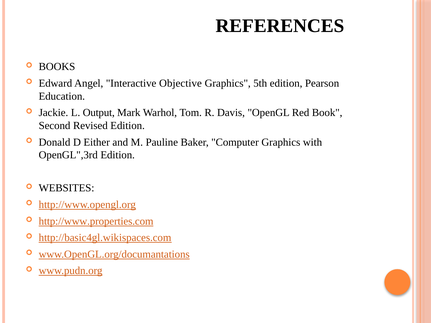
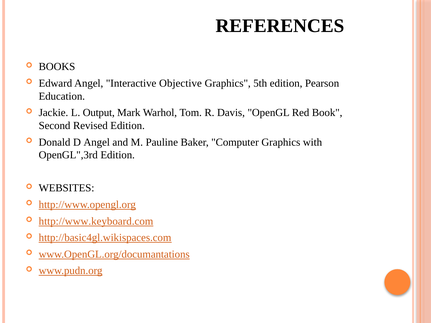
D Either: Either -> Angel
http://www.properties.com: http://www.properties.com -> http://www.keyboard.com
